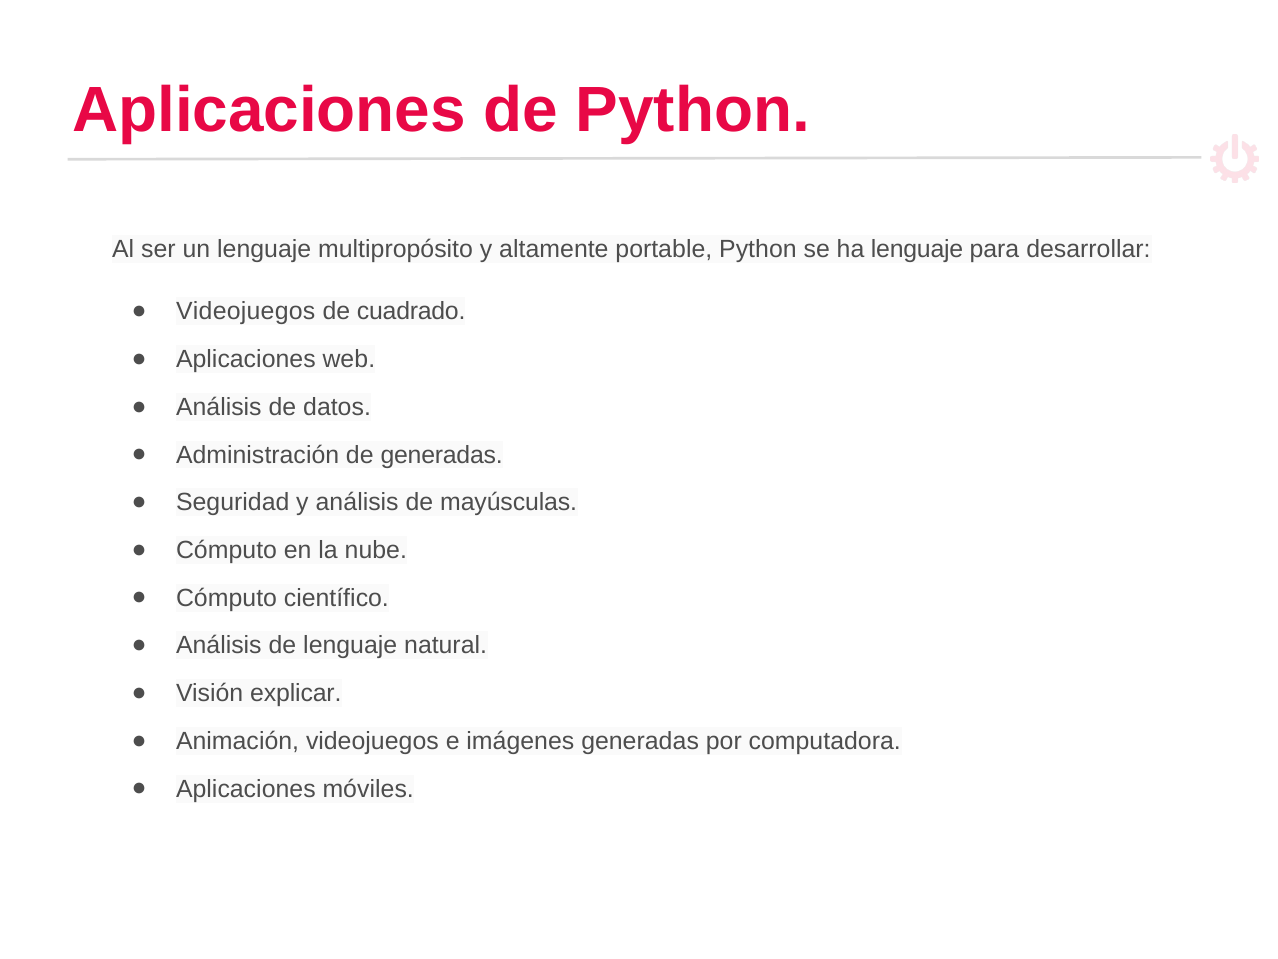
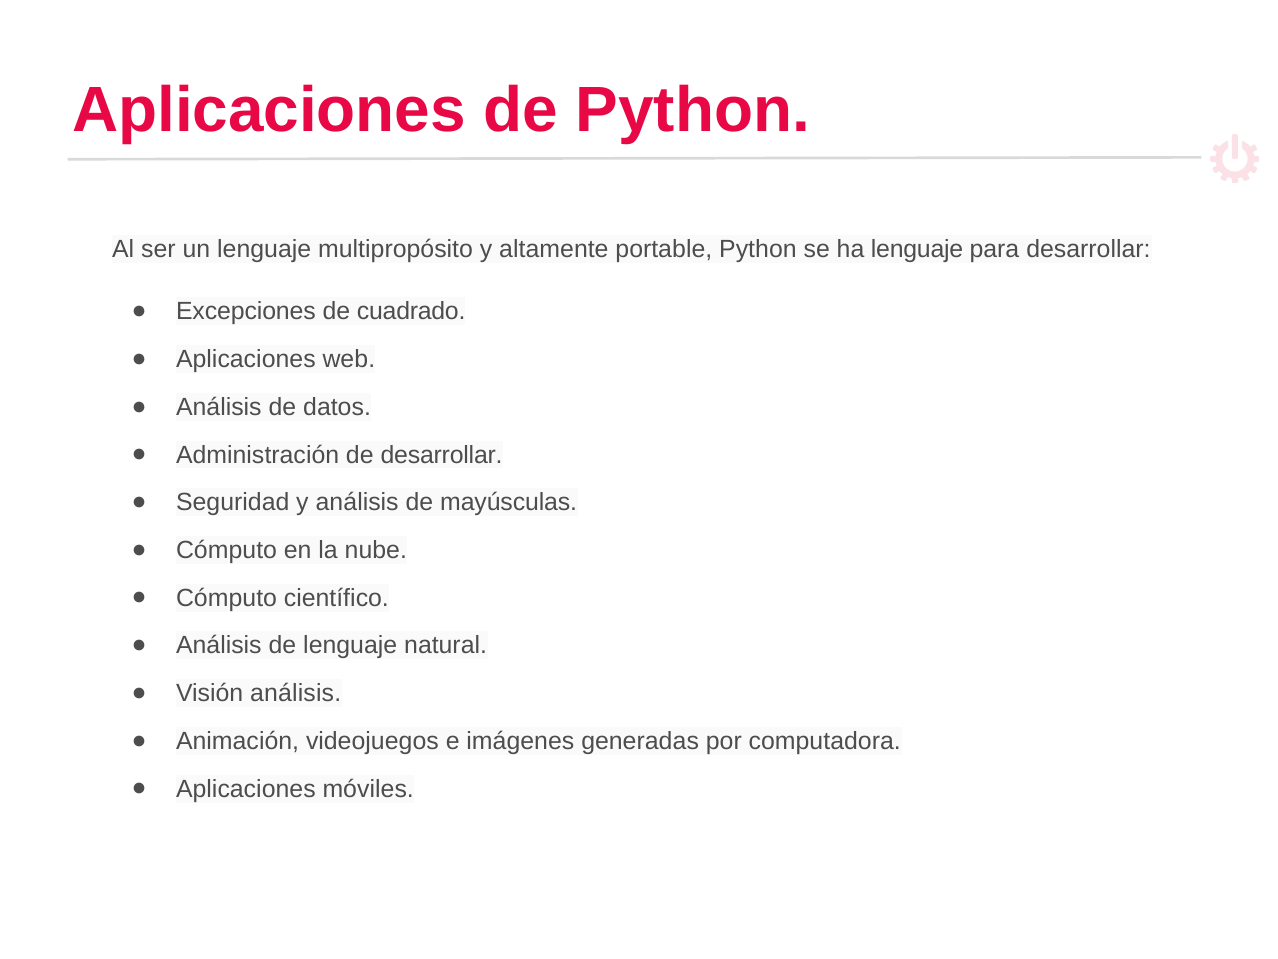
Videojuegos at (246, 312): Videojuegos -> Excepciones
de generadas: generadas -> desarrollar
Visión explicar: explicar -> análisis
